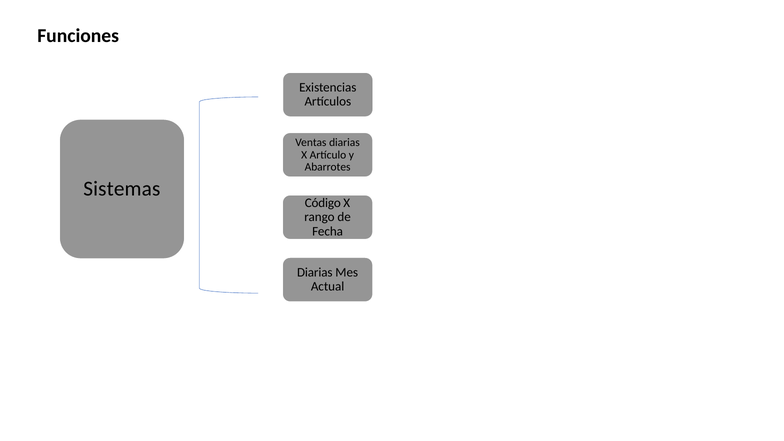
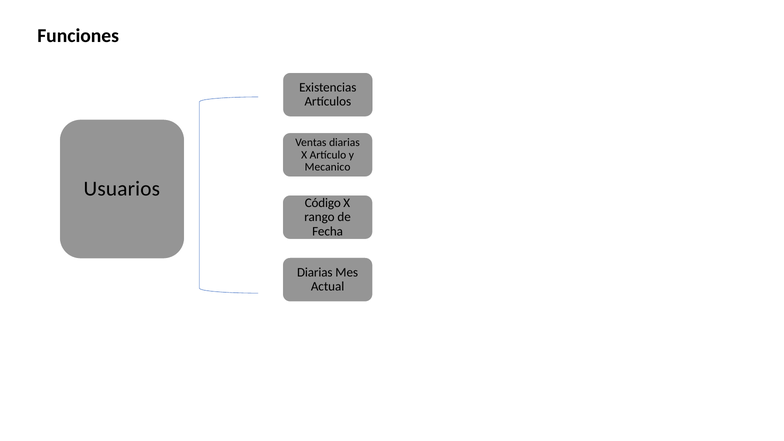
Abarrotes: Abarrotes -> Mecanico
Sistemas: Sistemas -> Usuarios
